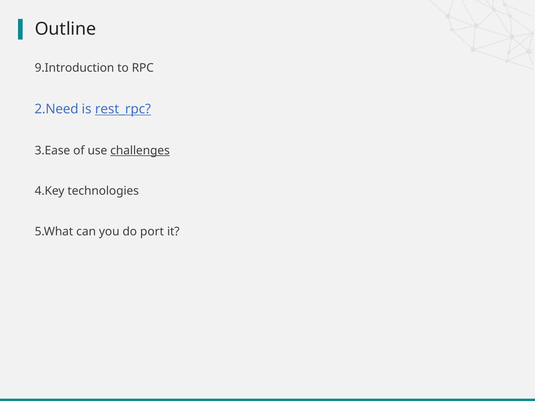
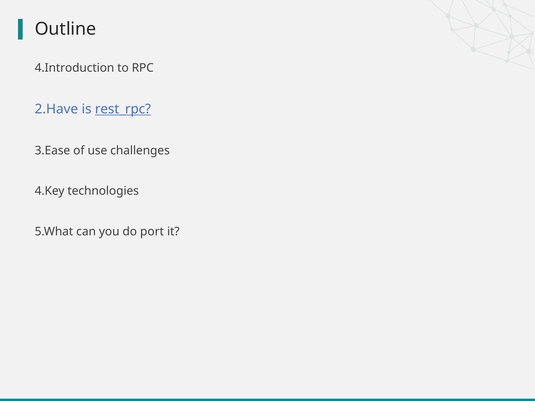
9.Introduction: 9.Introduction -> 4.Introduction
2.Need: 2.Need -> 2.Have
challenges underline: present -> none
